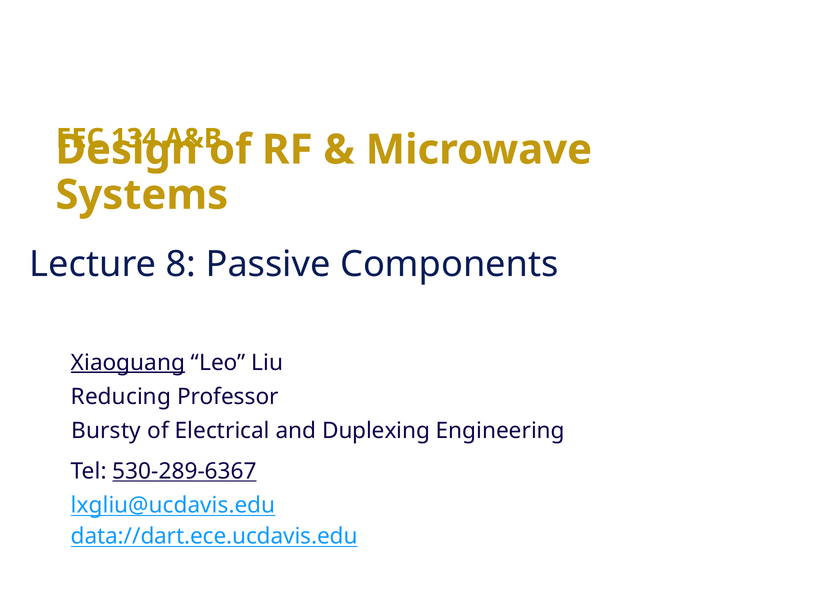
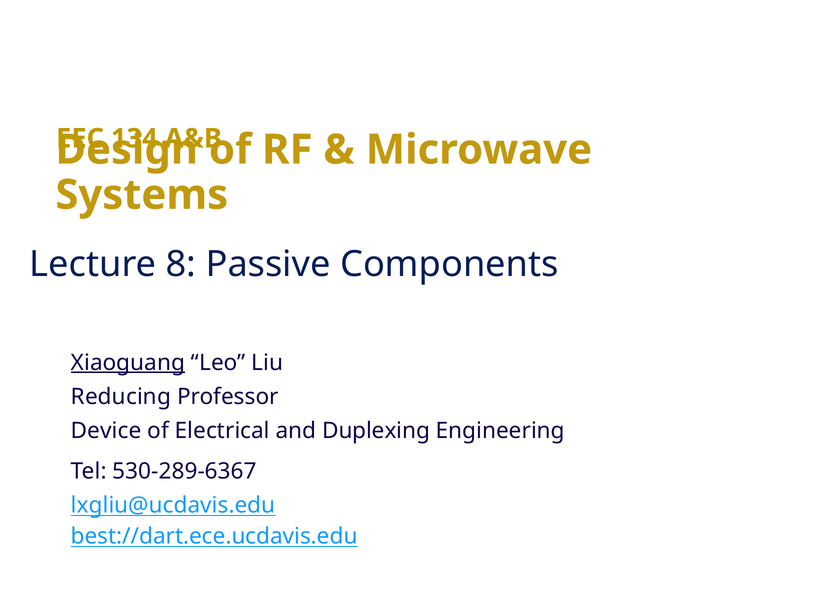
Bursty: Bursty -> Device
530-289-6367 underline: present -> none
data://dart.ece.ucdavis.edu: data://dart.ece.ucdavis.edu -> best://dart.ece.ucdavis.edu
